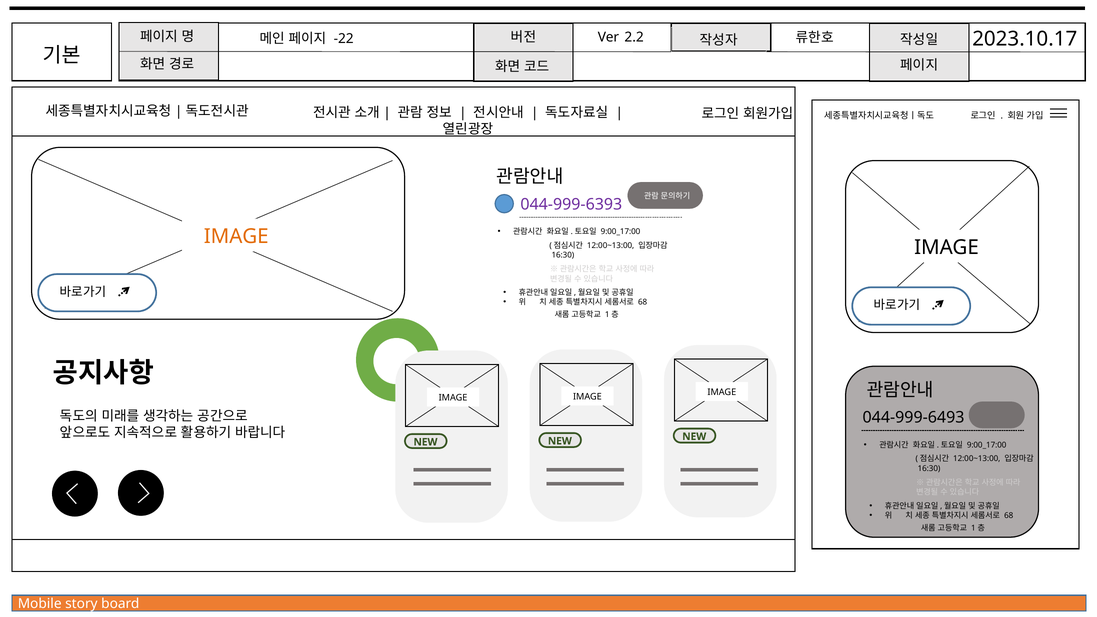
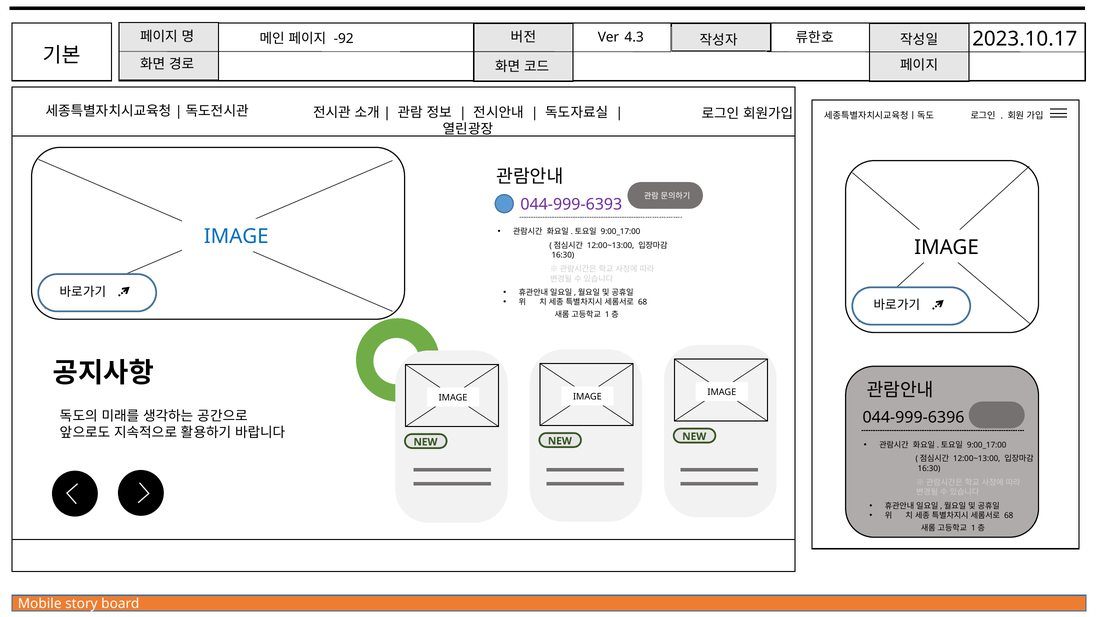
-22: -22 -> -92
2.2: 2.2 -> 4.3
IMAGE at (236, 237) colour: orange -> blue
044-999-6493: 044-999-6493 -> 044-999-6396
